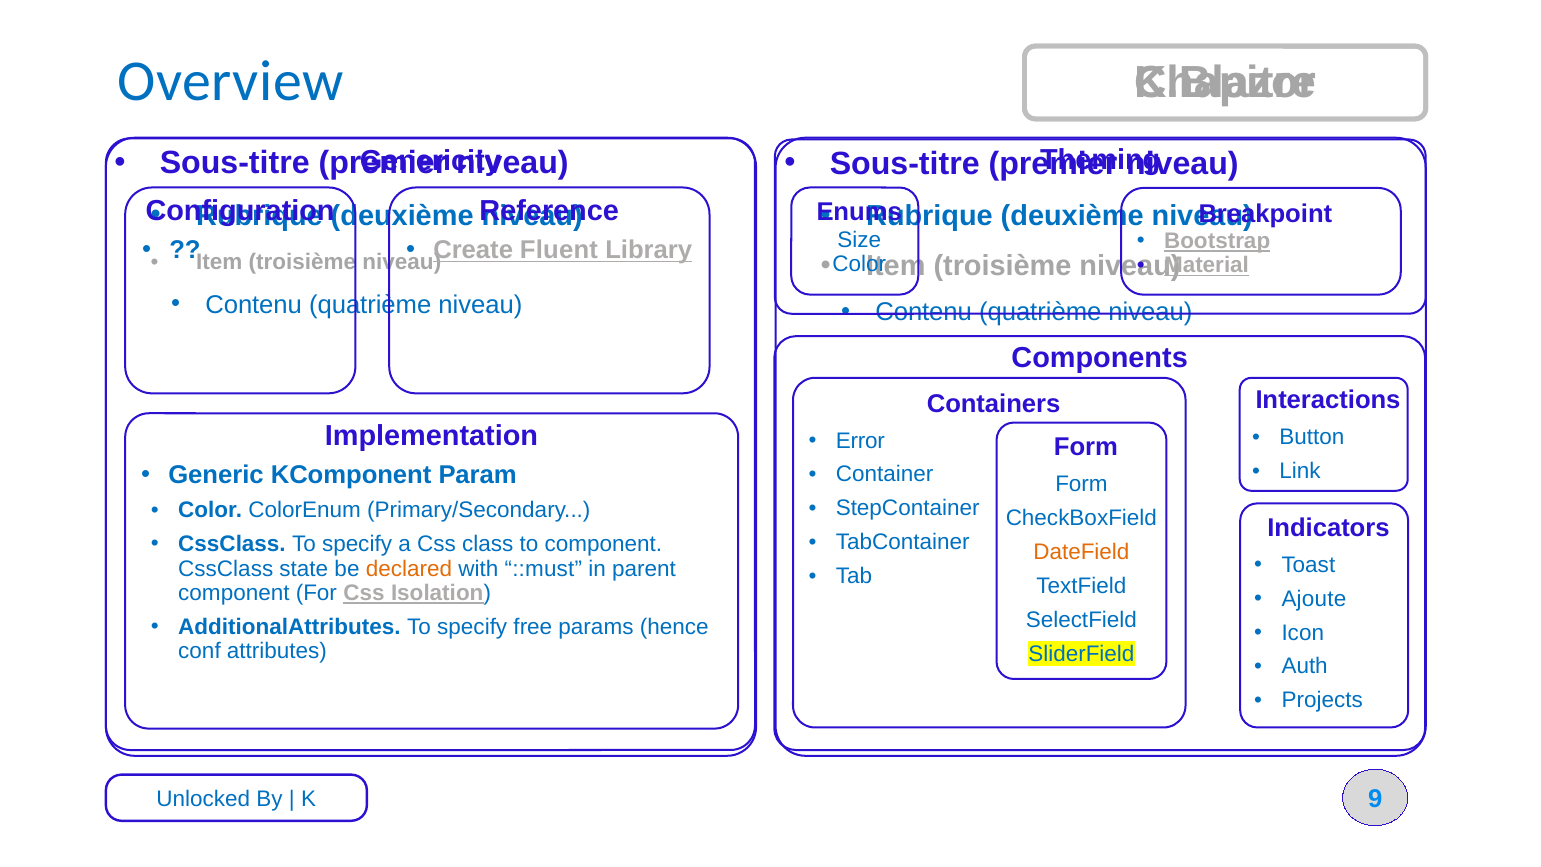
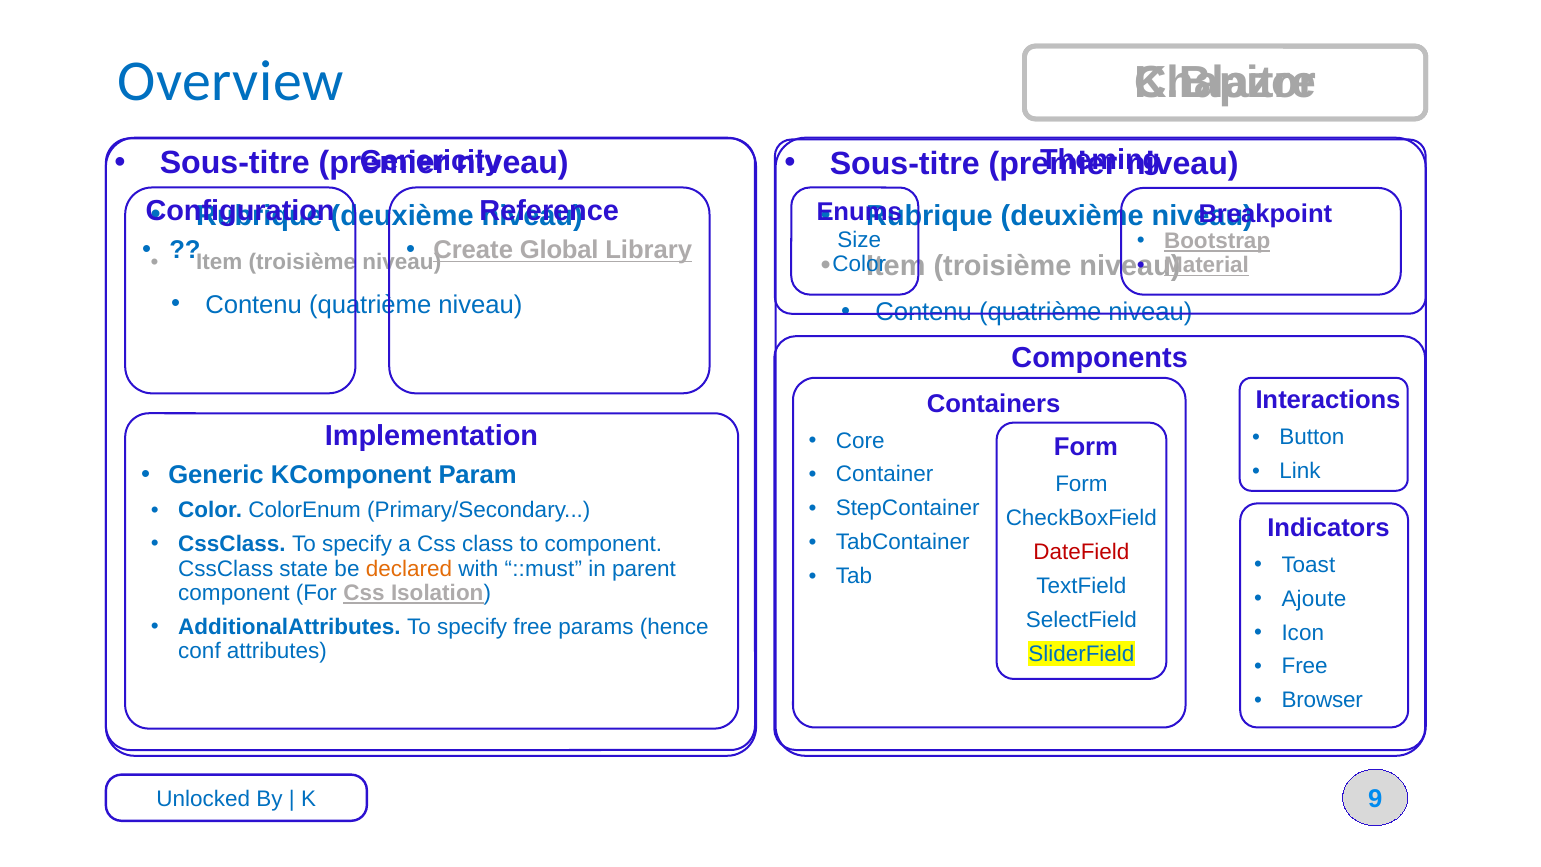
Fluent: Fluent -> Global
Error: Error -> Core
DateField colour: orange -> red
Auth at (1305, 666): Auth -> Free
Projects: Projects -> Browser
